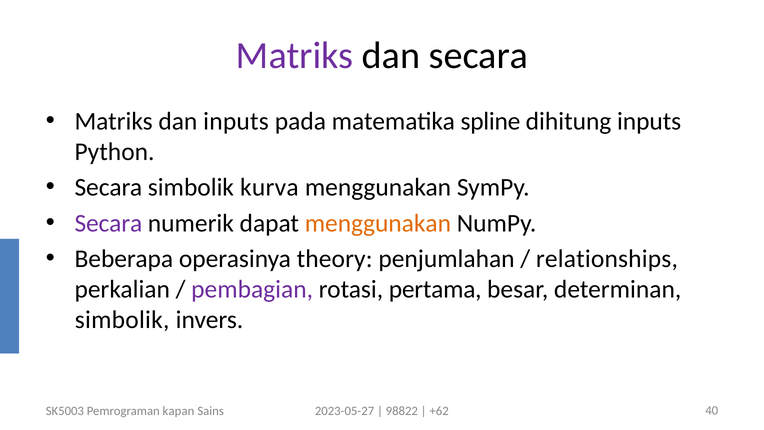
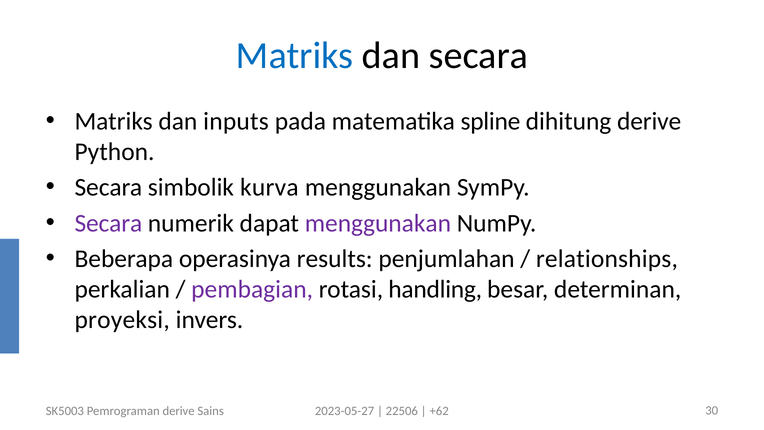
Matriks at (295, 56) colour: purple -> blue
dihitung inputs: inputs -> derive
menggunakan at (378, 223) colour: orange -> purple
theory: theory -> results
pertama: pertama -> handling
simbolik at (122, 320): simbolik -> proyeksi
Pemrograman kapan: kapan -> derive
98822: 98822 -> 22506
40: 40 -> 30
